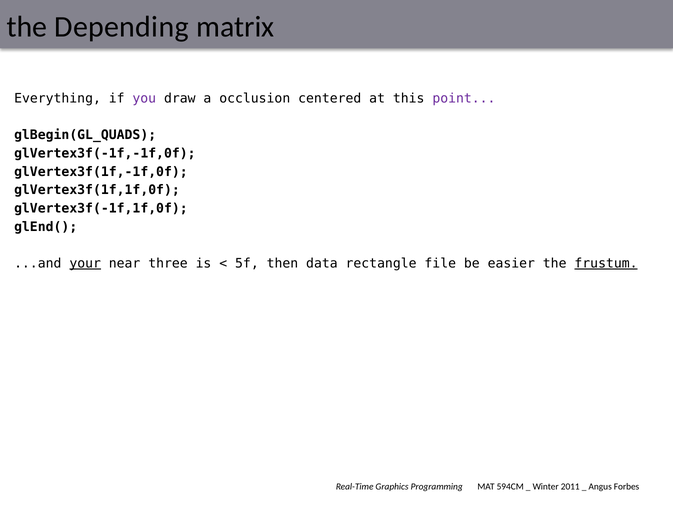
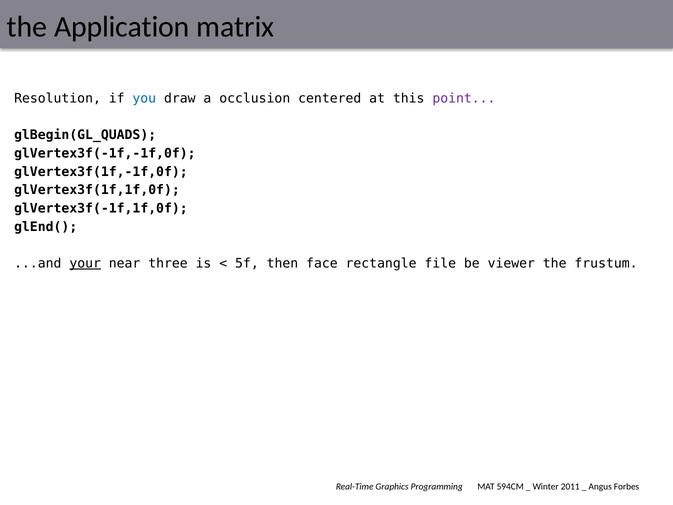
Depending: Depending -> Application
Everything: Everything -> Resolution
you colour: purple -> blue
data: data -> face
easier: easier -> viewer
frustum underline: present -> none
